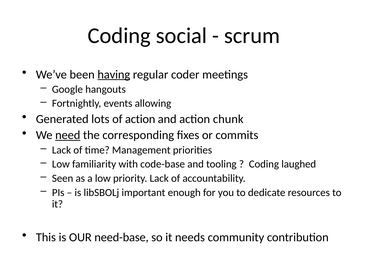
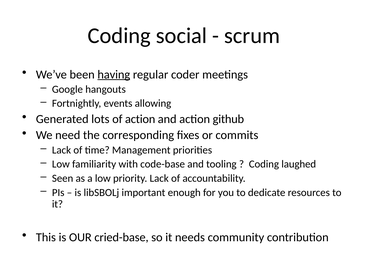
chunk: chunk -> github
need underline: present -> none
need-base: need-base -> cried-base
